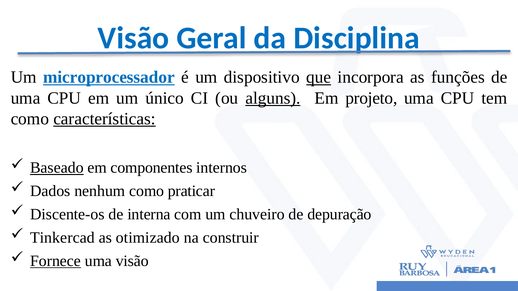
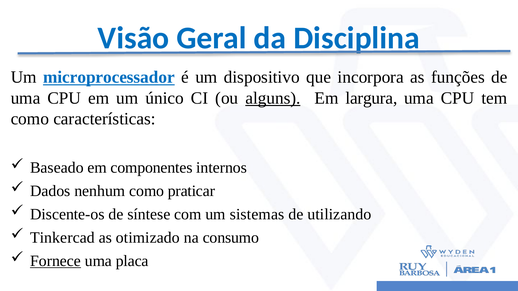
que underline: present -> none
projeto: projeto -> largura
características underline: present -> none
Baseado underline: present -> none
interna: interna -> síntese
chuveiro: chuveiro -> sistemas
depuração: depuração -> utilizando
construir: construir -> consumo
uma visão: visão -> placa
